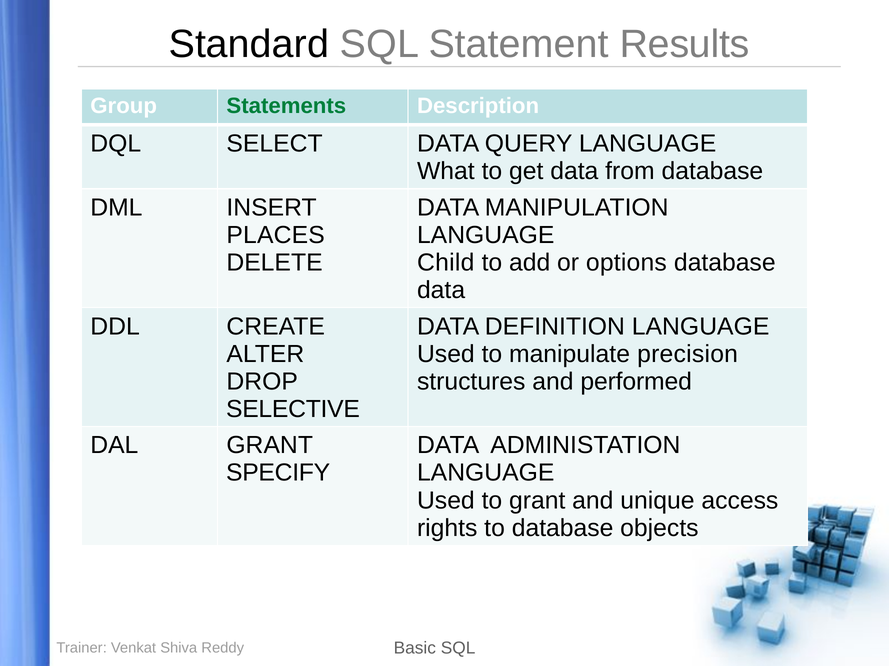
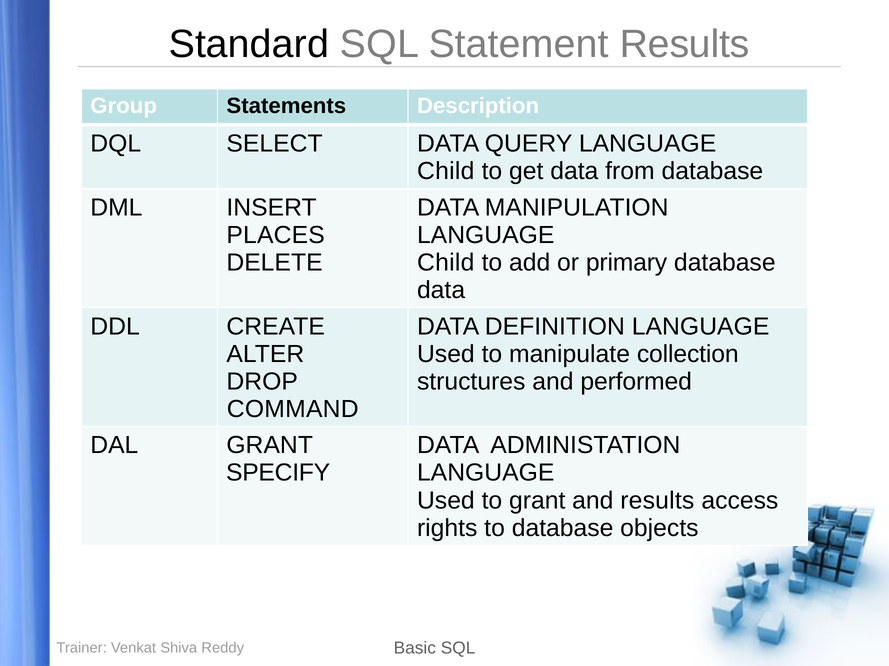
Statements colour: green -> black
What at (446, 171): What -> Child
options: options -> primary
precision: precision -> collection
SELECTIVE: SELECTIVE -> COMMAND
and unique: unique -> results
